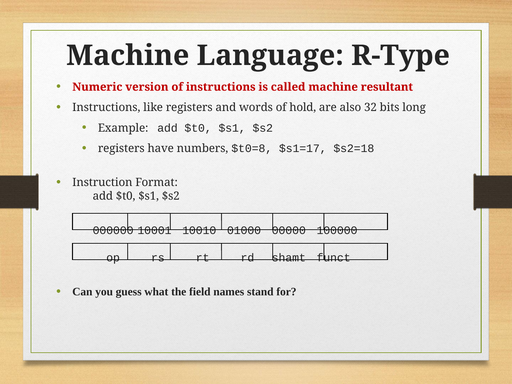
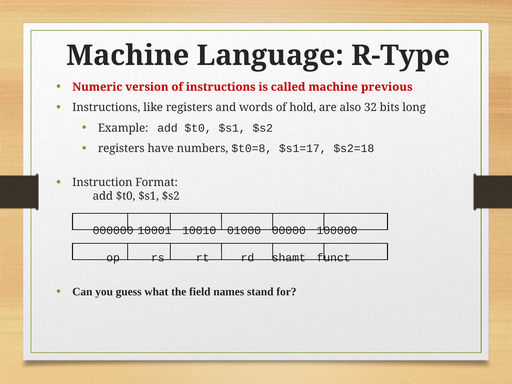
resultant: resultant -> previous
